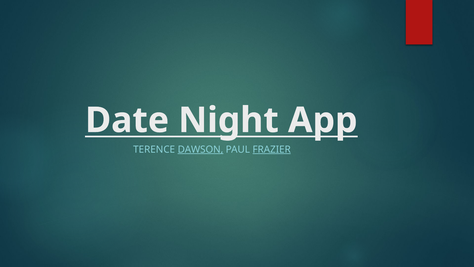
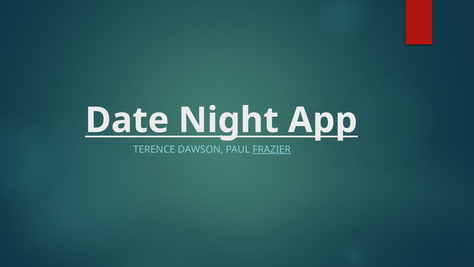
DAWSON underline: present -> none
